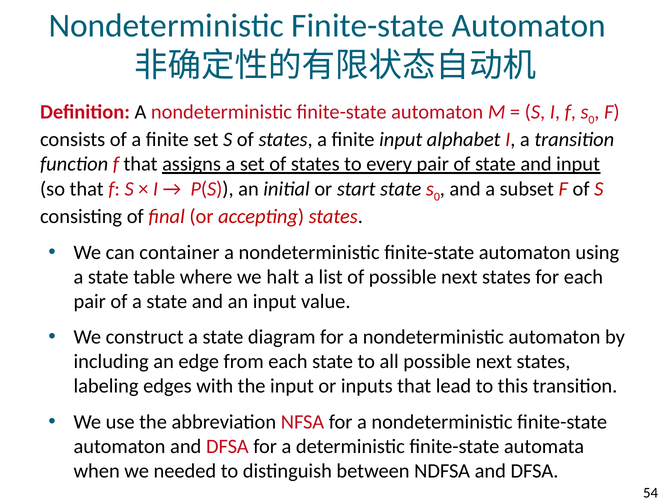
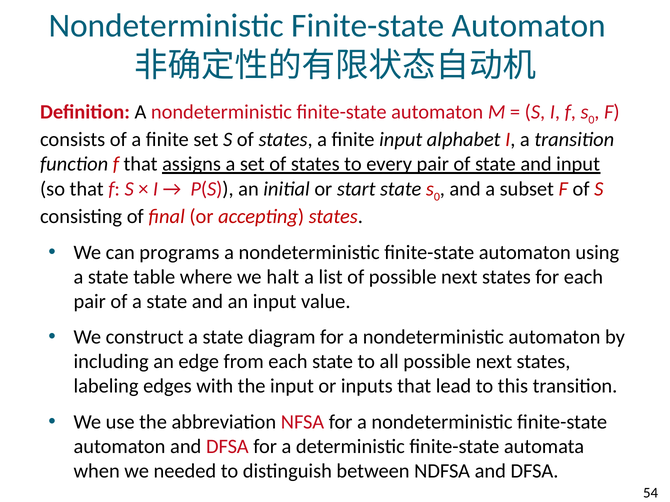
container: container -> programs
